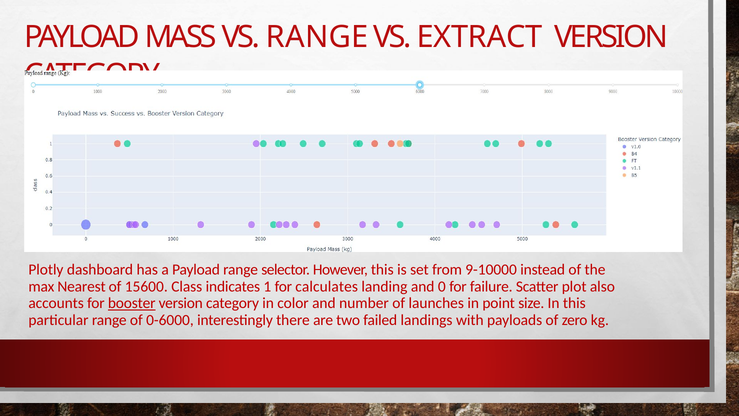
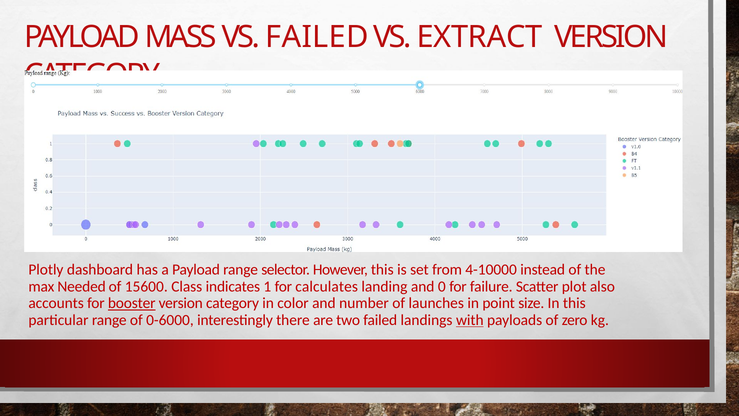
VS RANGE: RANGE -> FAILED
9-10000: 9-10000 -> 4-10000
Nearest: Nearest -> Needed
with underline: none -> present
